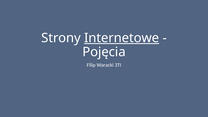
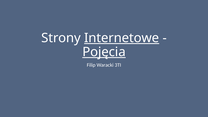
Pojęcia underline: none -> present
